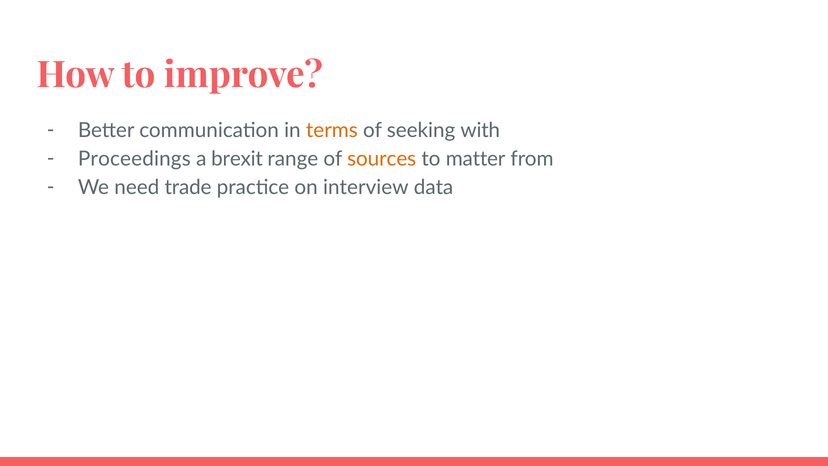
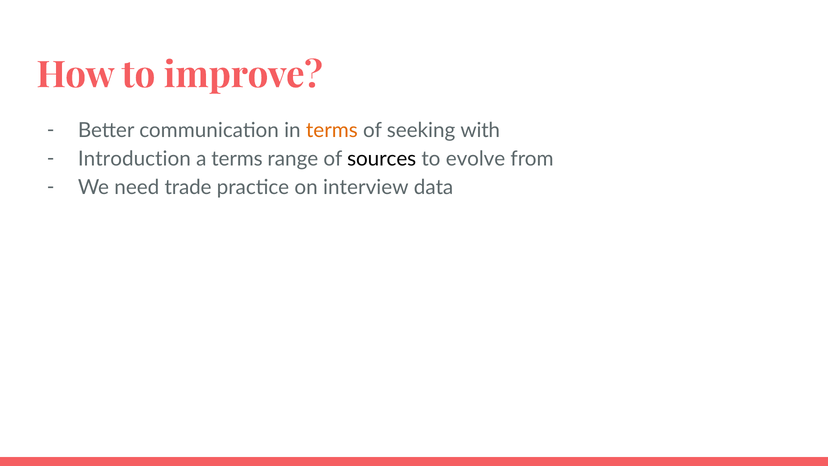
Proceedings: Proceedings -> Introduction
a brexit: brexit -> terms
sources colour: orange -> black
matter: matter -> evolve
